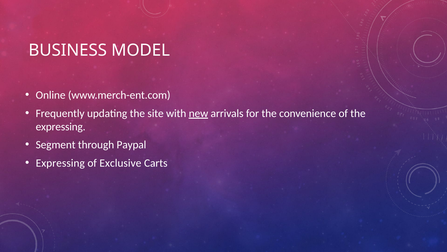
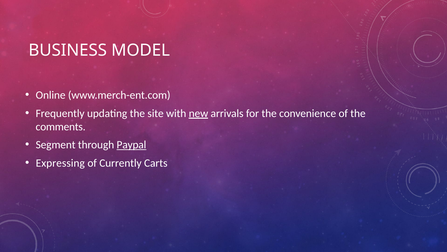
expressing at (61, 127): expressing -> comments
Paypal underline: none -> present
Exclusive: Exclusive -> Currently
